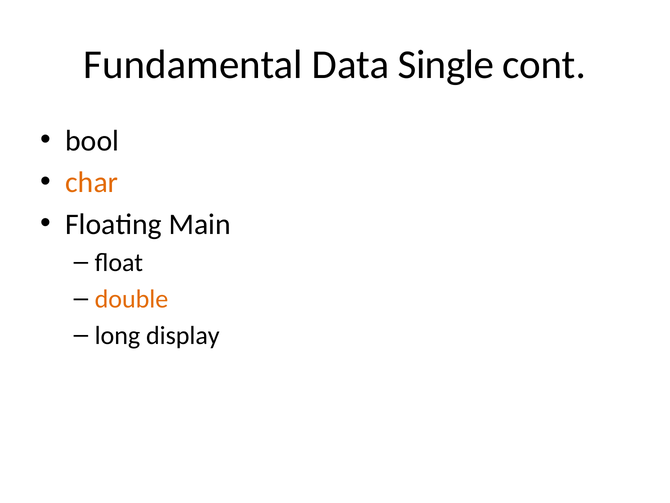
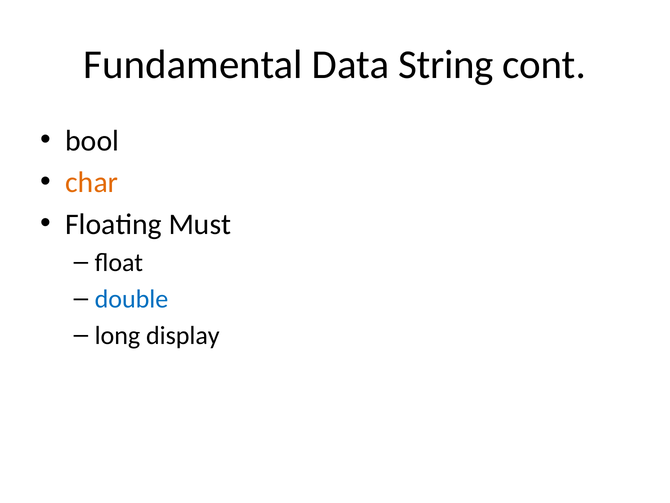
Single: Single -> String
Main: Main -> Must
double colour: orange -> blue
